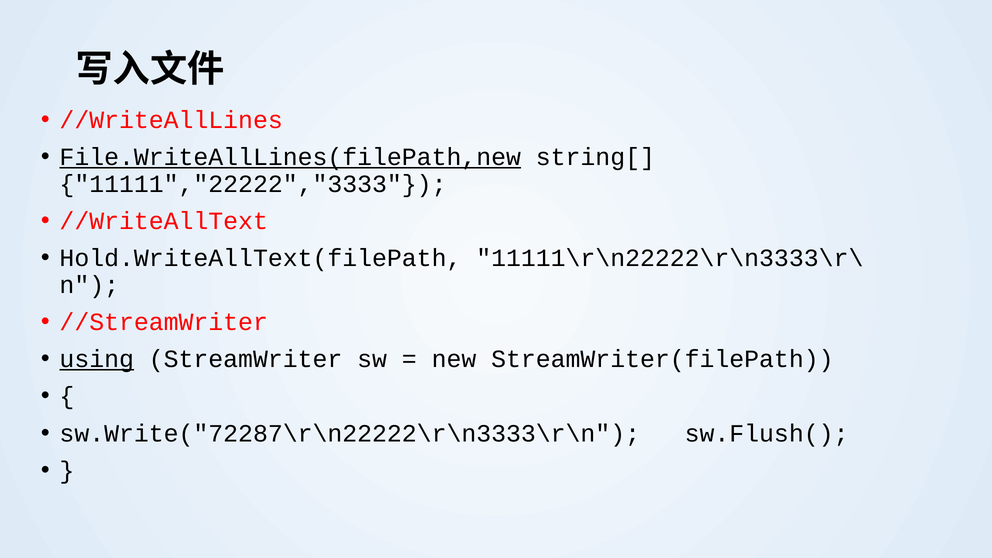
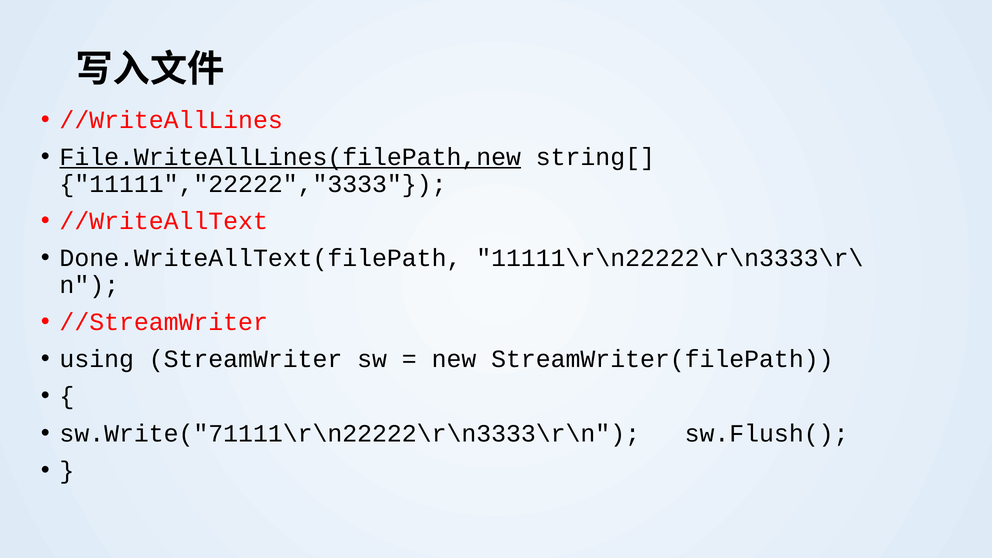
Hold.WriteAllText(filePath: Hold.WriteAllText(filePath -> Done.WriteAllText(filePath
using underline: present -> none
sw.Write("72287\r\n22222\r\n3333\r\n: sw.Write("72287\r\n22222\r\n3333\r\n -> sw.Write("71111\r\n22222\r\n3333\r\n
